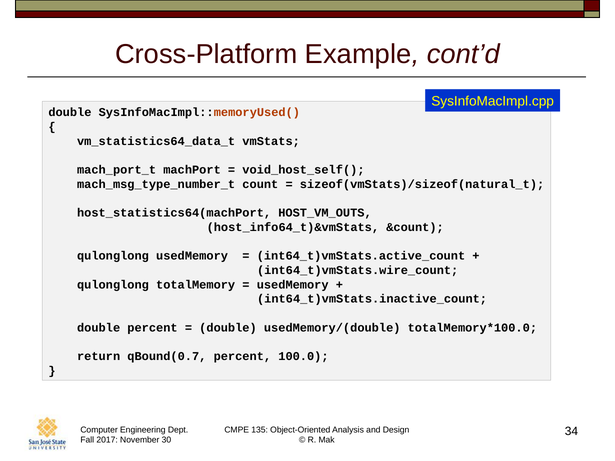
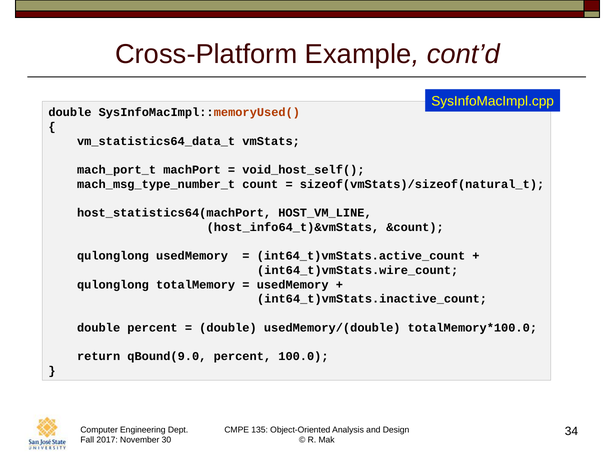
HOST_VM_OUTS: HOST_VM_OUTS -> HOST_VM_LINE
qBound(0.7: qBound(0.7 -> qBound(9.0
